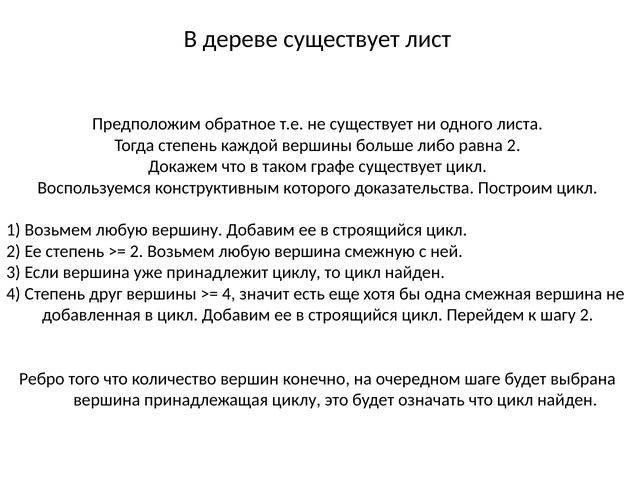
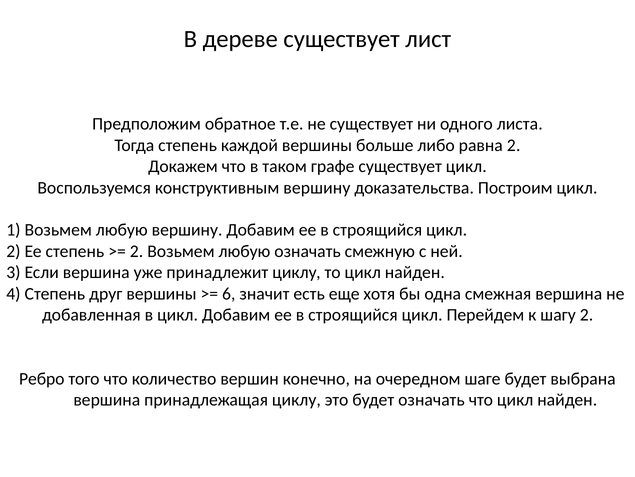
конструктивным которого: которого -> вершину
любую вершина: вершина -> означать
4 at (229, 293): 4 -> 6
